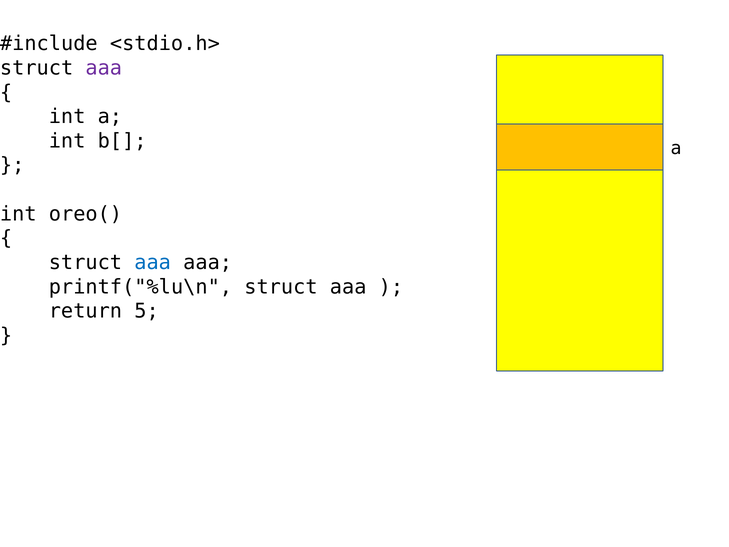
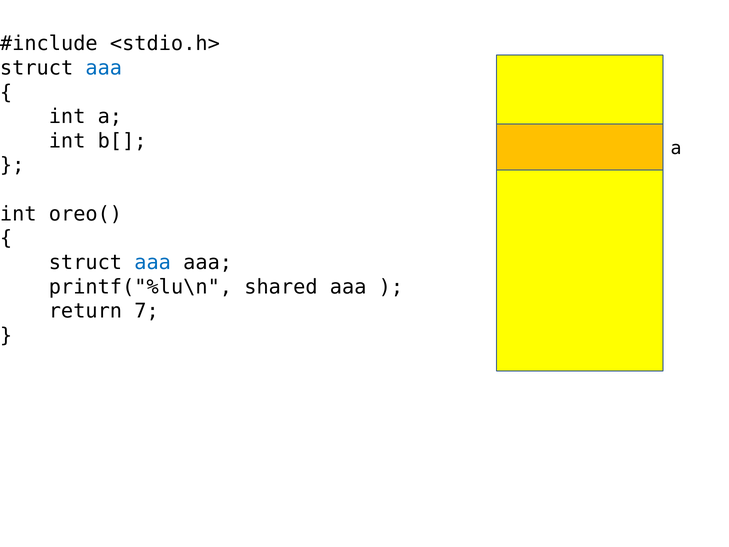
aaa at (104, 68) colour: purple -> blue
printf("%lu\n struct: struct -> shared
5: 5 -> 7
